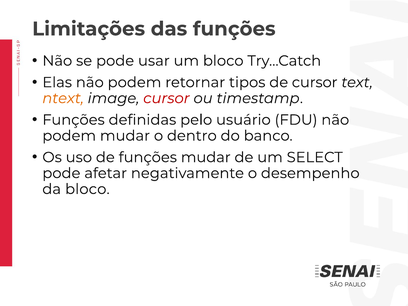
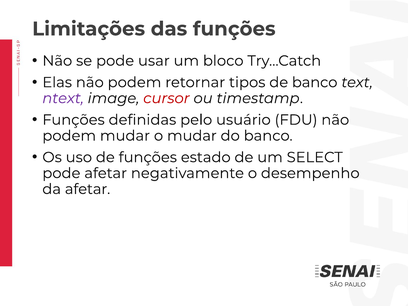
de cursor: cursor -> banco
ntext colour: orange -> purple
o dentro: dentro -> mudar
funções mudar: mudar -> estado
da bloco: bloco -> afetar
